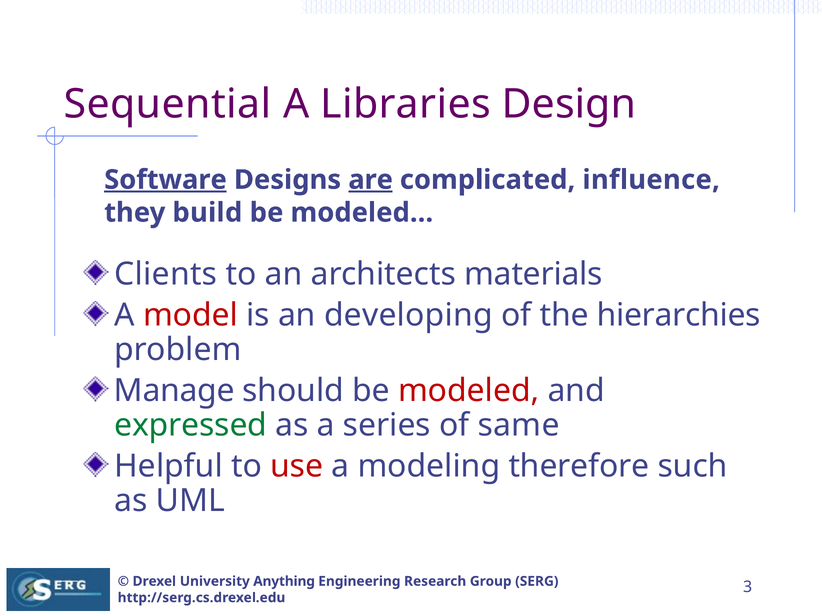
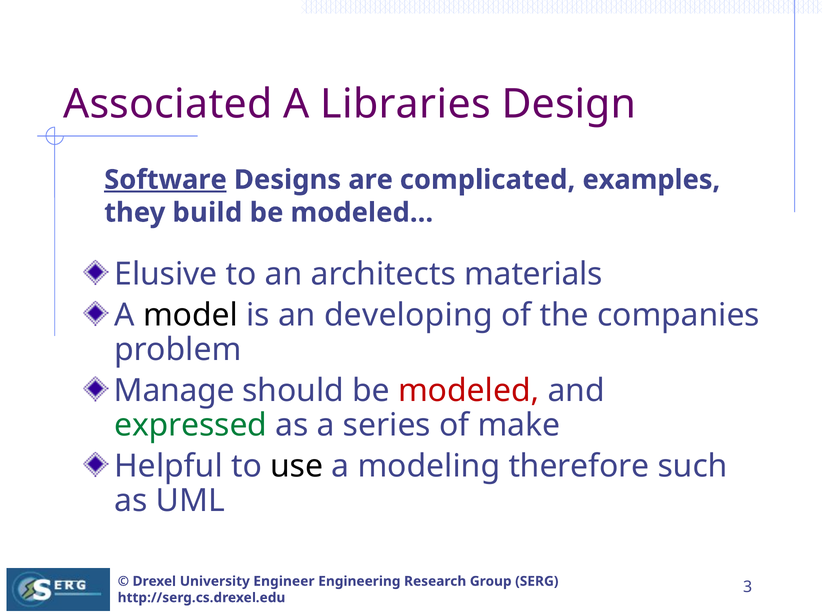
Sequential: Sequential -> Associated
are underline: present -> none
influence: influence -> examples
Clients: Clients -> Elusive
model colour: red -> black
hierarchies: hierarchies -> companies
same: same -> make
use colour: red -> black
Anything: Anything -> Engineer
